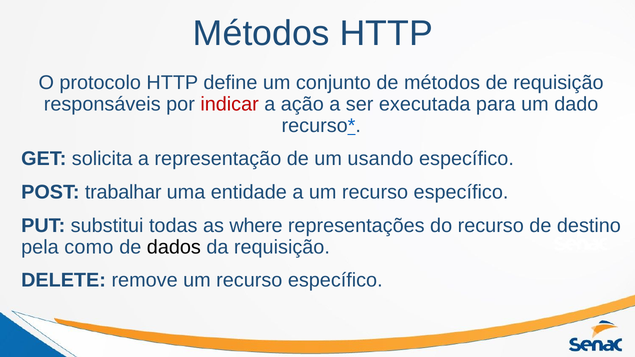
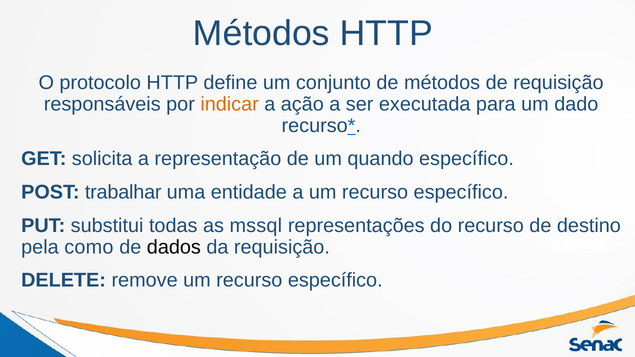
indicar colour: red -> orange
usando: usando -> quando
where: where -> mssql
